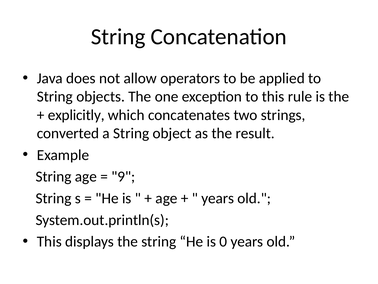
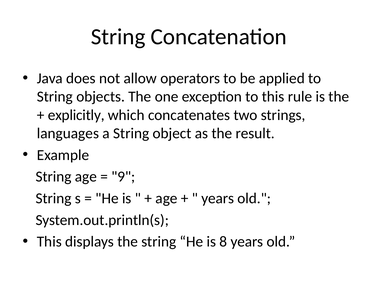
converted: converted -> languages
0: 0 -> 8
